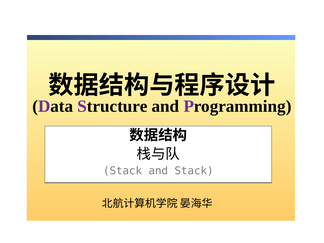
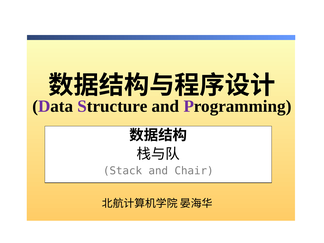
and Stack: Stack -> Chair
